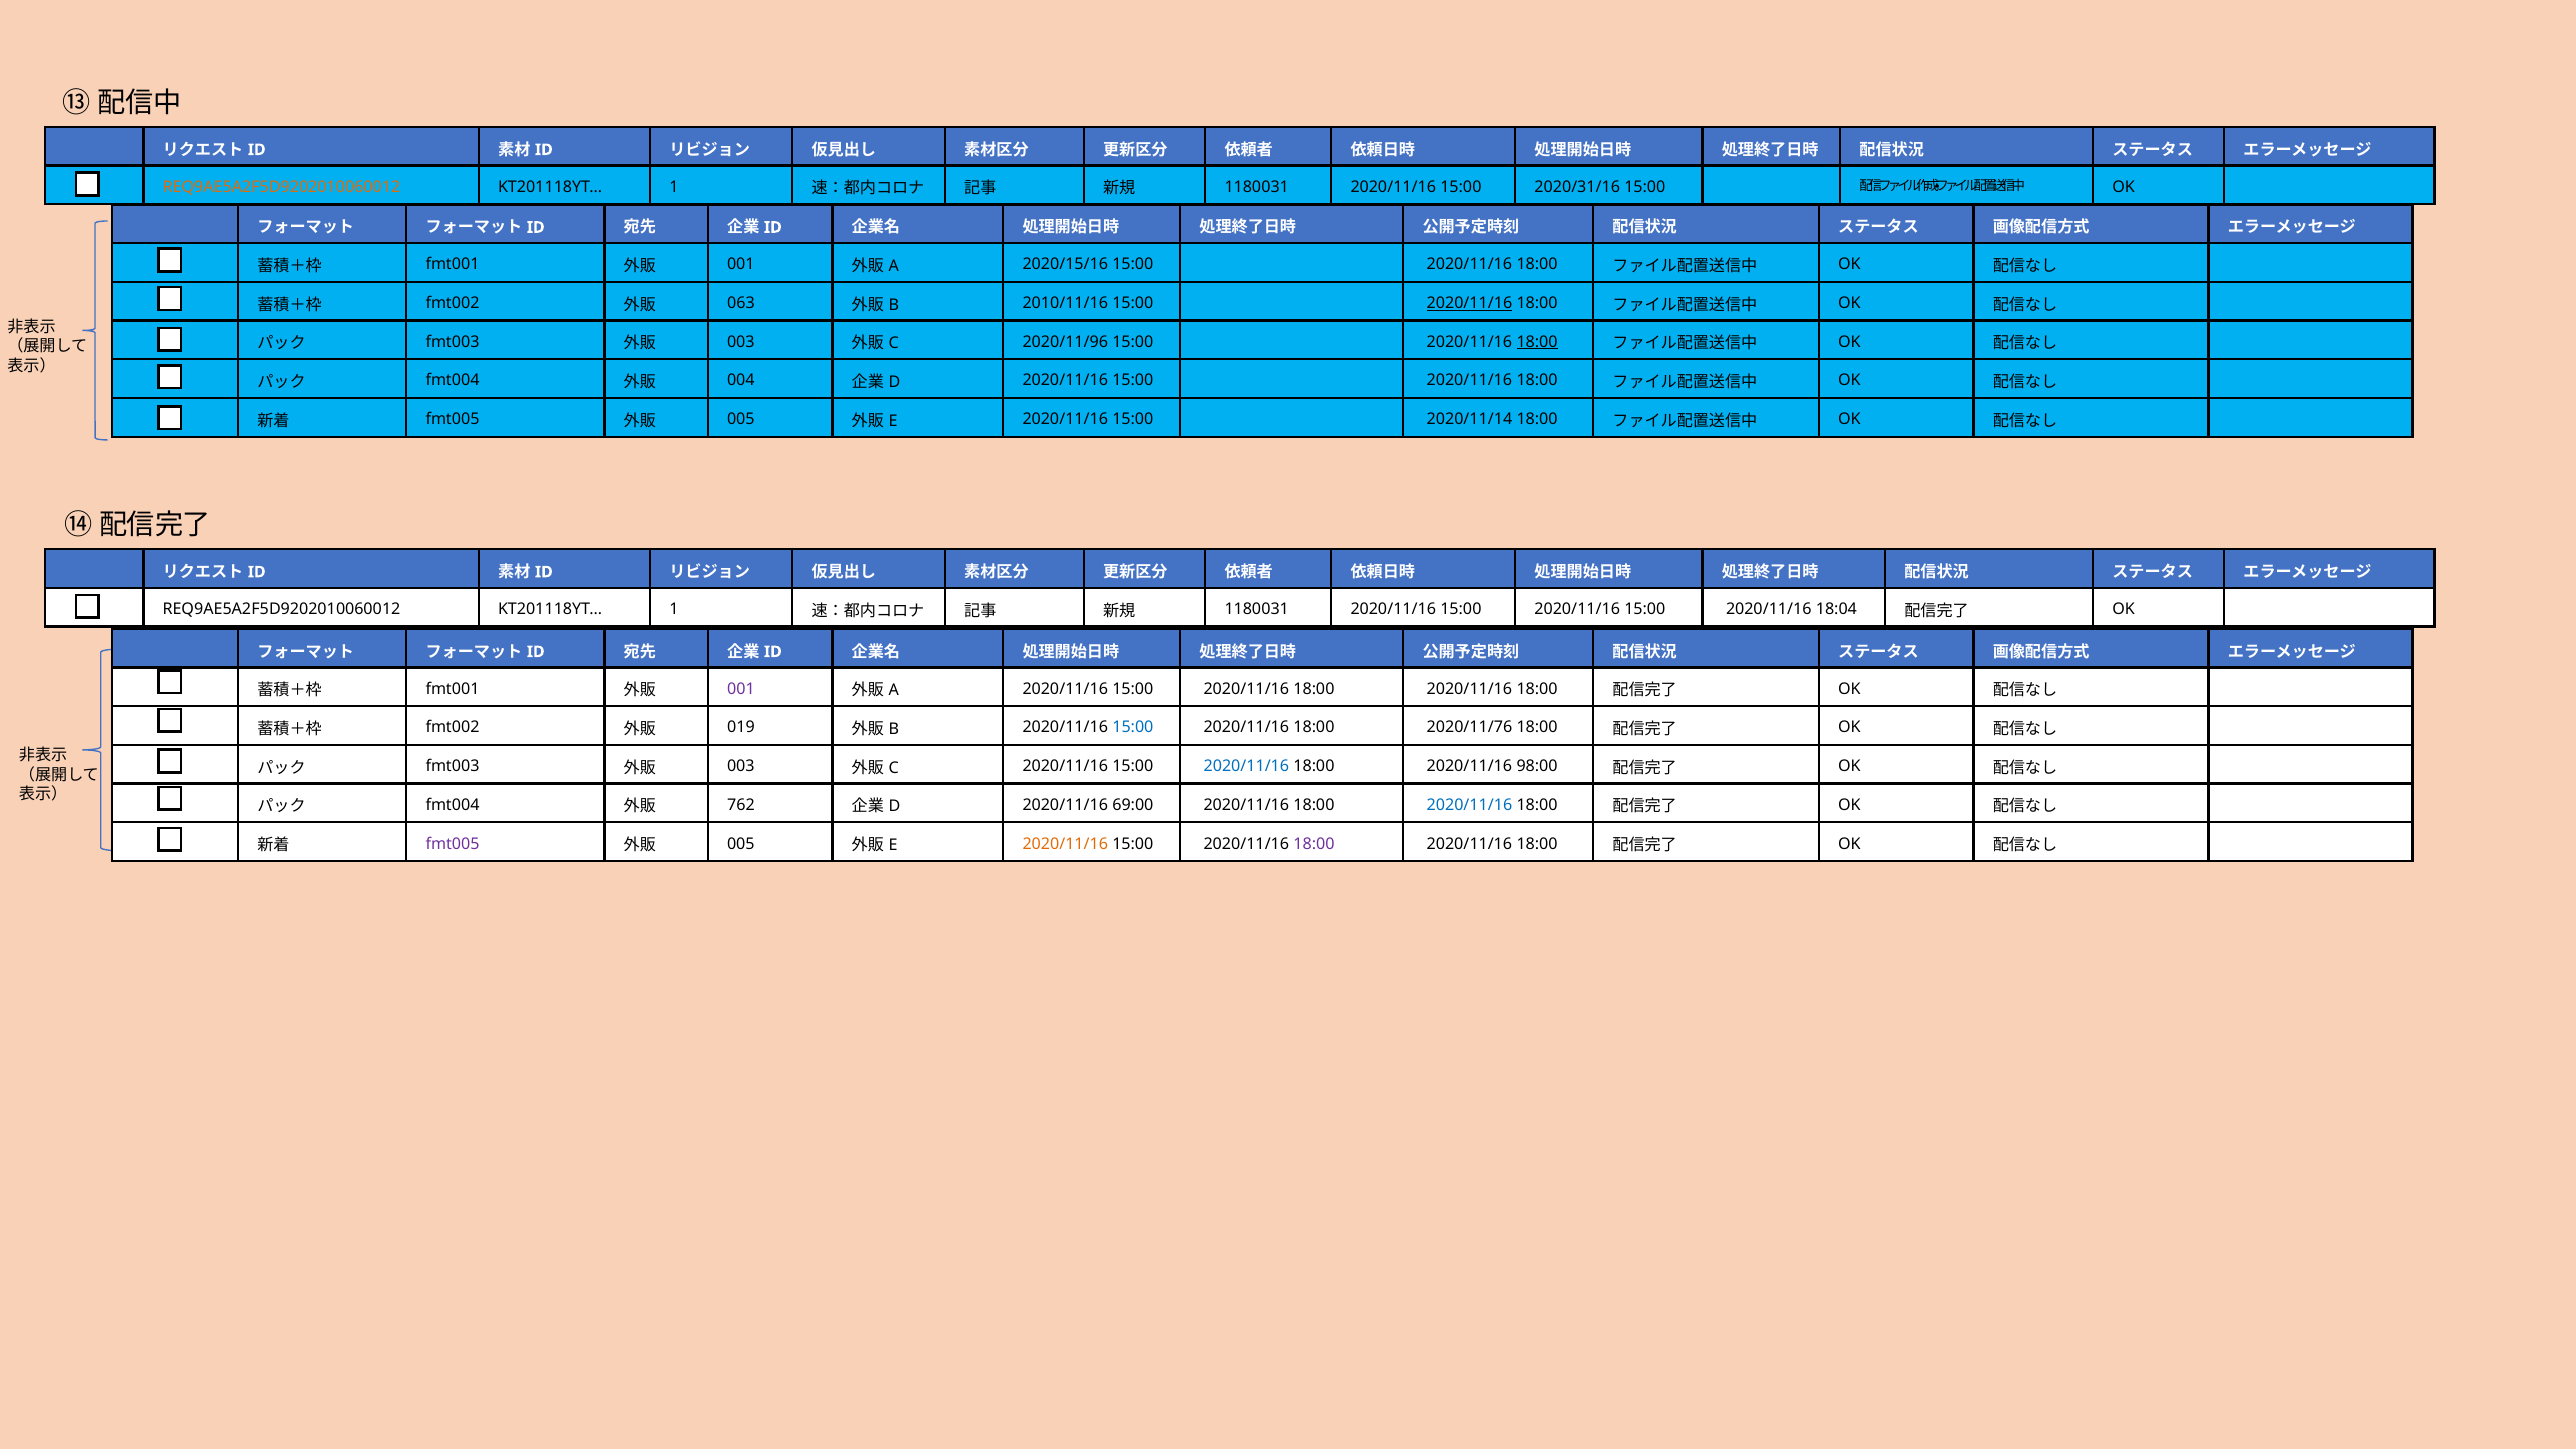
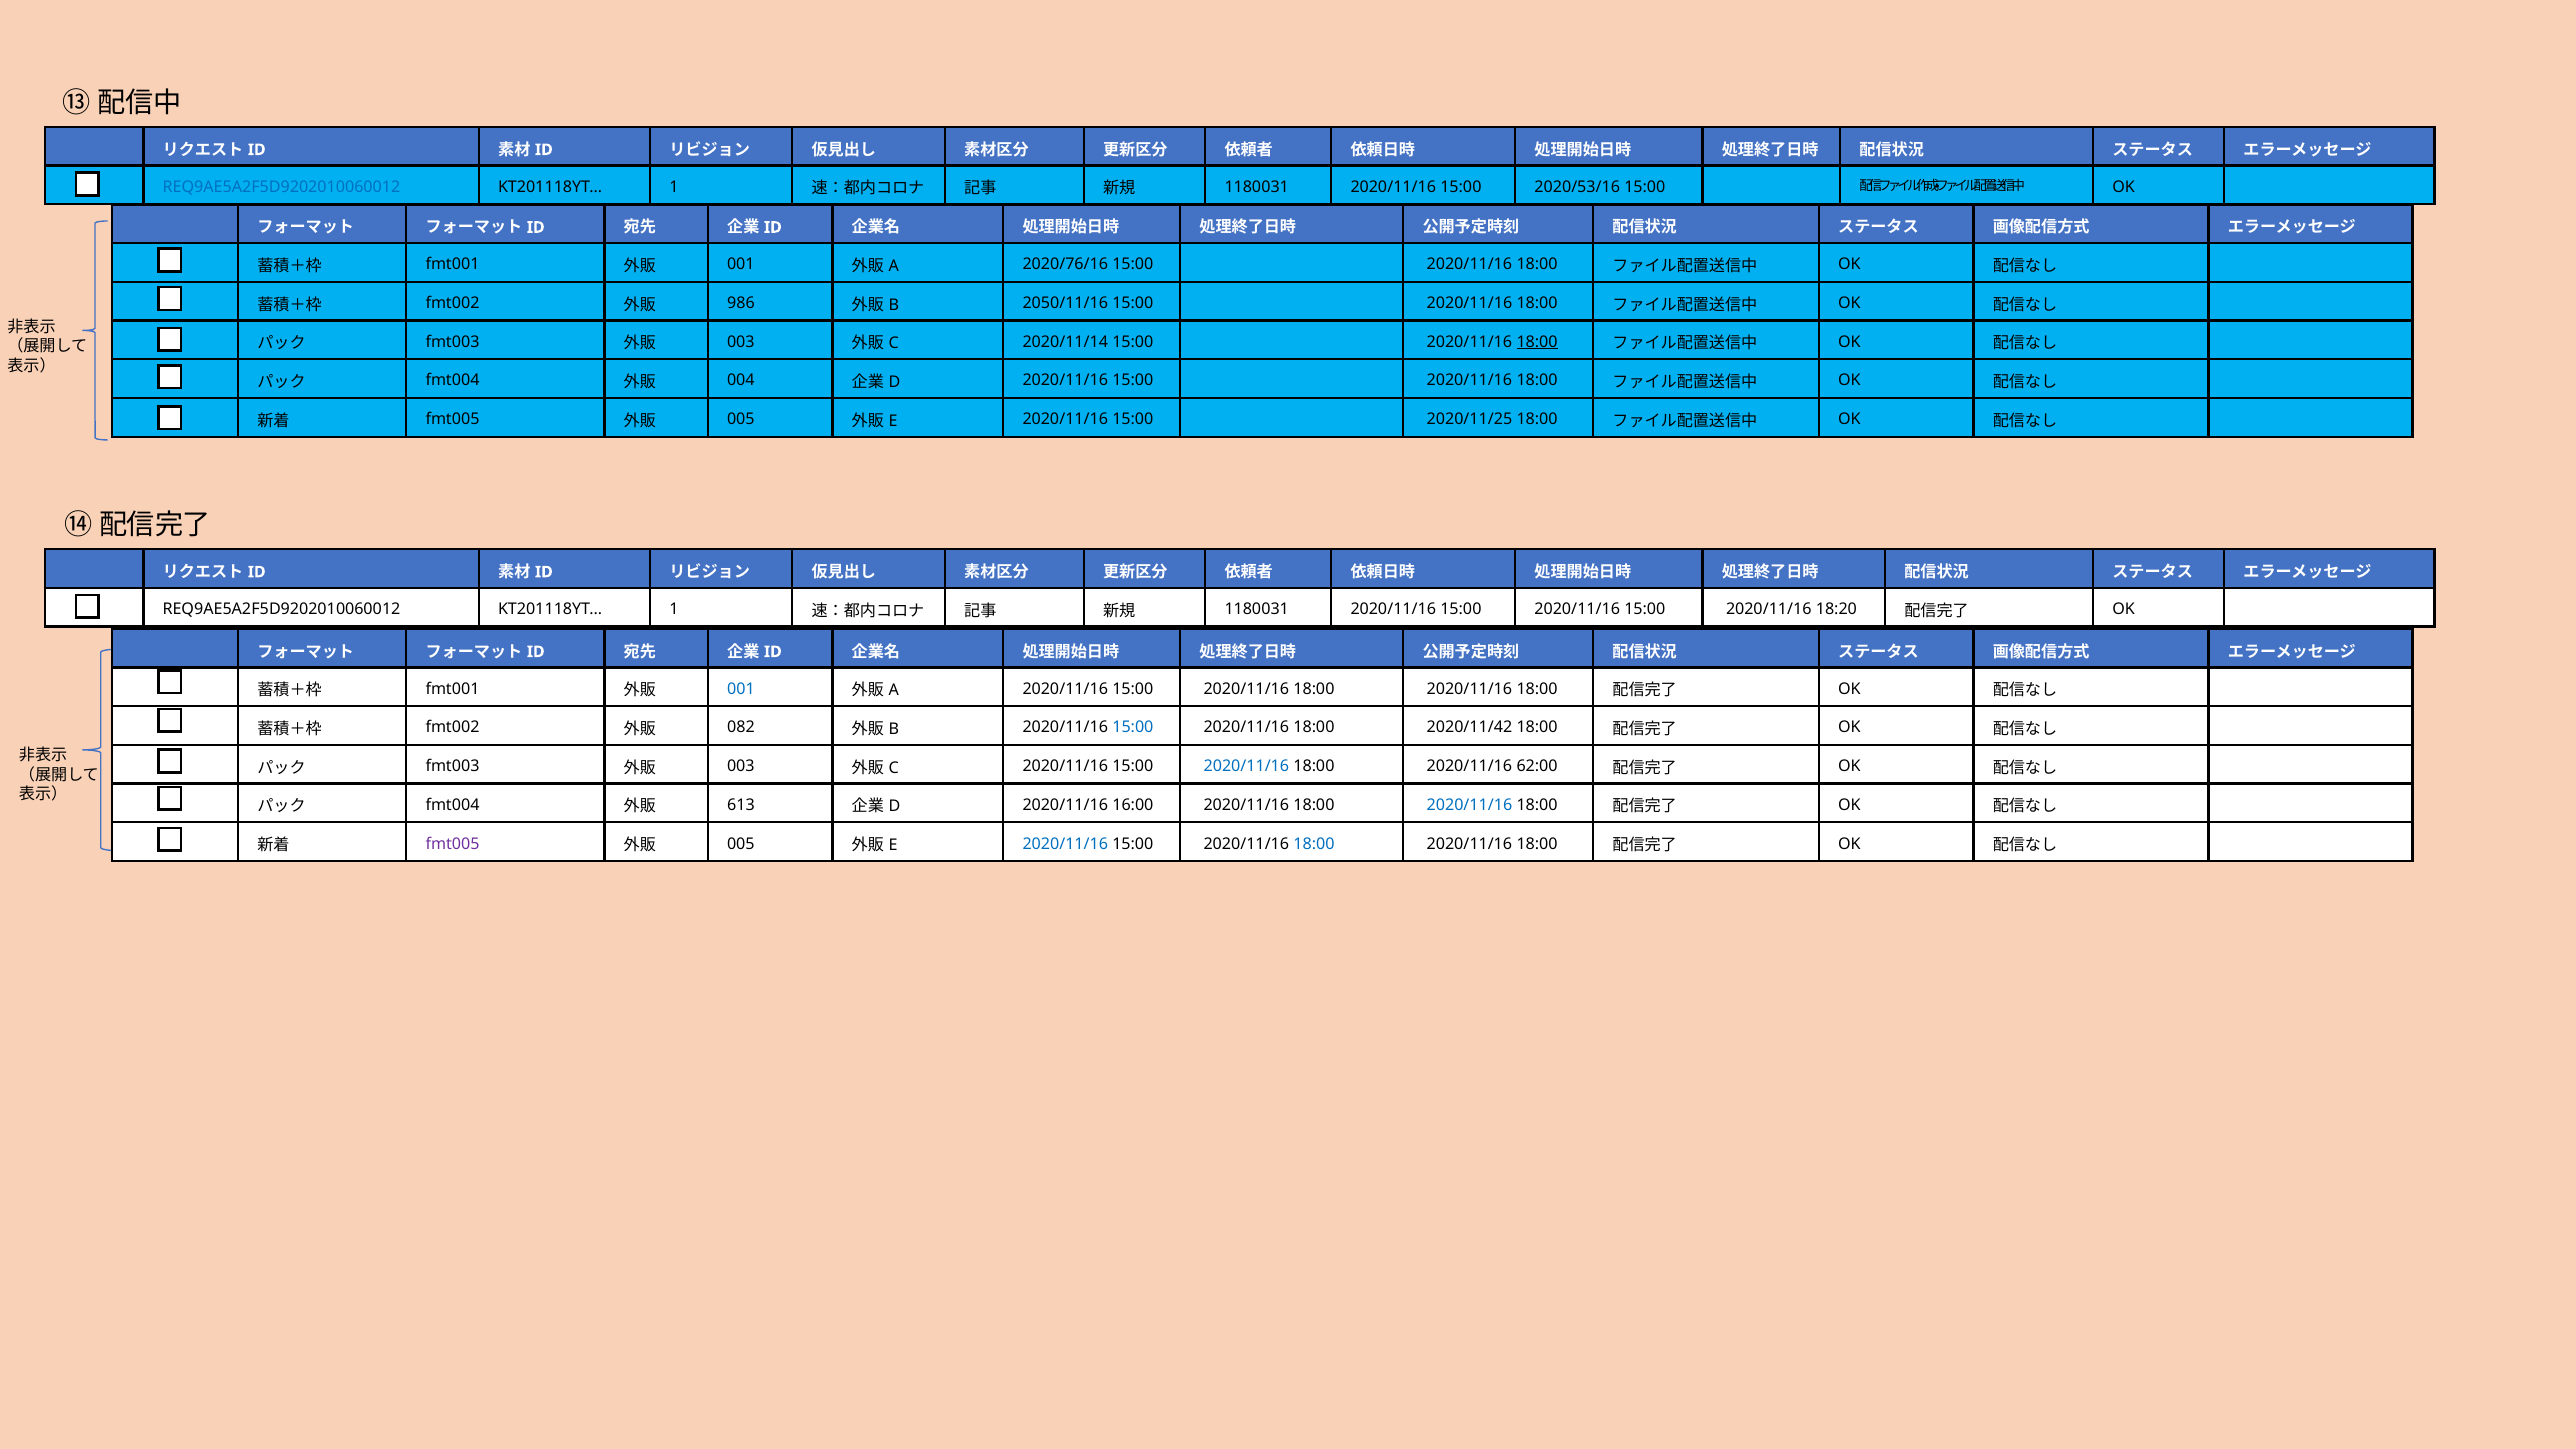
REQ9AE5A2F5D9202010060012 at (281, 187) colour: orange -> blue
2020/31/16: 2020/31/16 -> 2020/53/16
2020/15/16: 2020/15/16 -> 2020/76/16
063: 063 -> 986
2010/11/16: 2010/11/16 -> 2050/11/16
2020/11/16 at (1469, 303) underline: present -> none
2020/11/96: 2020/11/96 -> 2020/11/14
2020/11/14: 2020/11/14 -> 2020/11/25
18:04: 18:04 -> 18:20
001 at (741, 689) colour: purple -> blue
019: 019 -> 082
2020/11/76: 2020/11/76 -> 2020/11/42
98:00: 98:00 -> 62:00
762: 762 -> 613
69:00: 69:00 -> 16:00
2020/11/16 at (1065, 844) colour: orange -> blue
18:00 at (1314, 844) colour: purple -> blue
